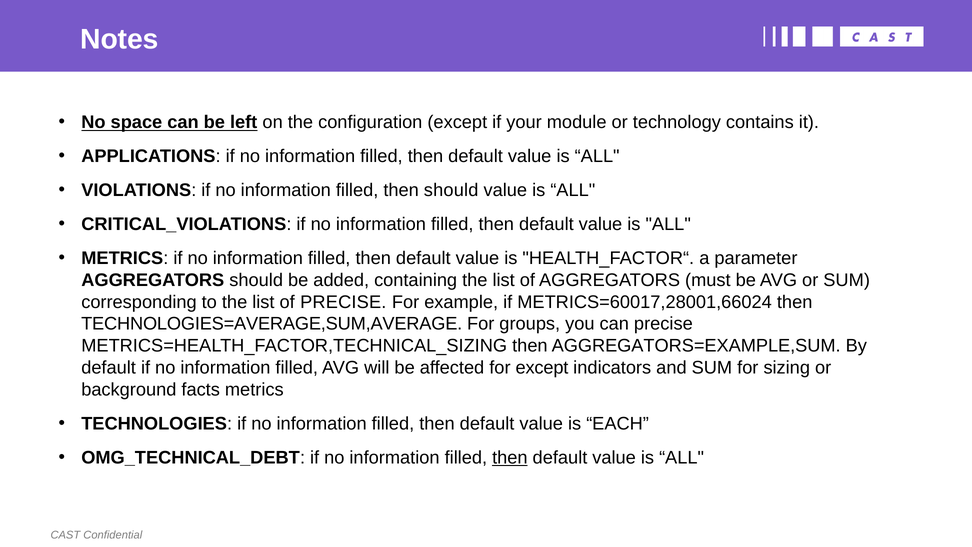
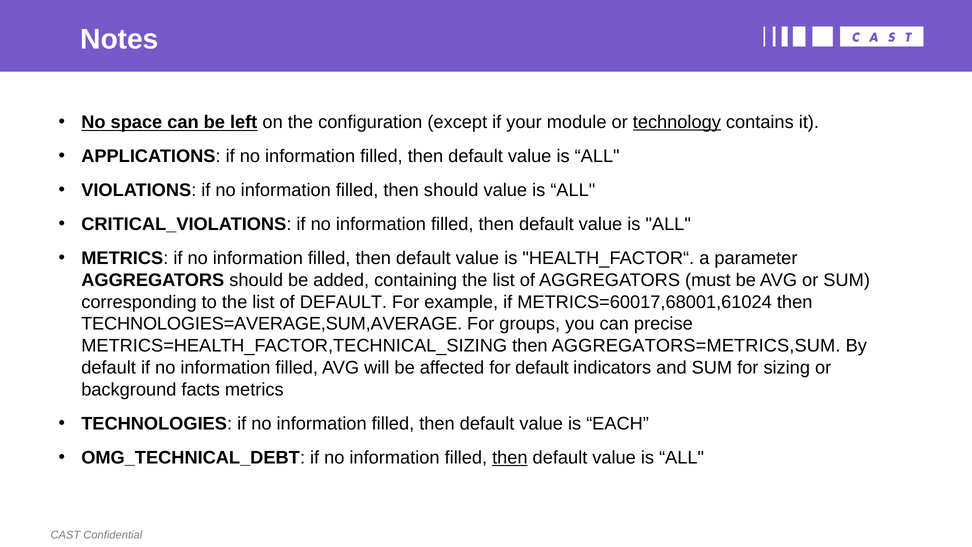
technology underline: none -> present
of PRECISE: PRECISE -> DEFAULT
METRICS=60017,28001,66024: METRICS=60017,28001,66024 -> METRICS=60017,68001,61024
AGGREGATORS=EXAMPLE,SUM: AGGREGATORS=EXAMPLE,SUM -> AGGREGATORS=METRICS,SUM
for except: except -> default
